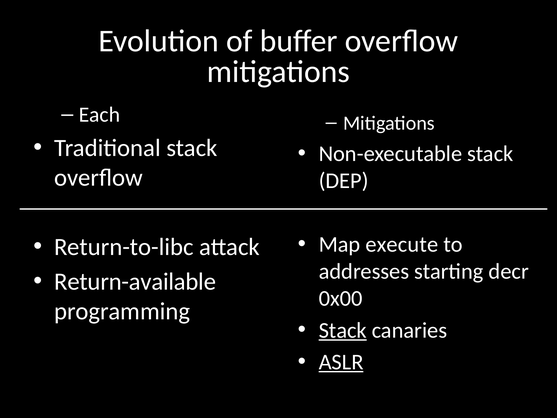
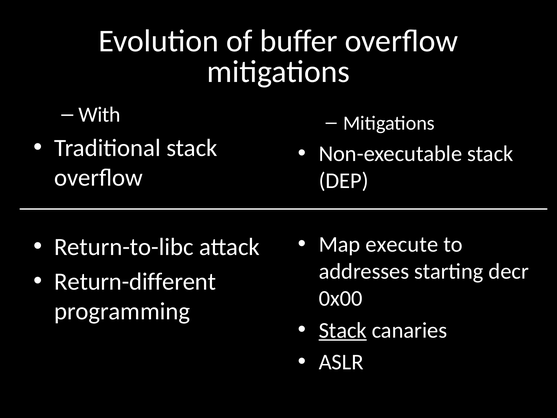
Each: Each -> With
Return-available: Return-available -> Return-different
ASLR underline: present -> none
